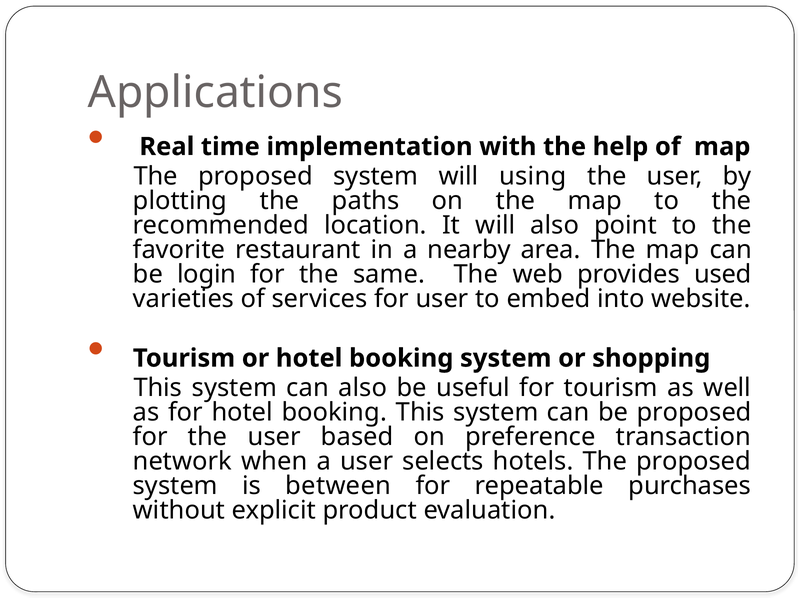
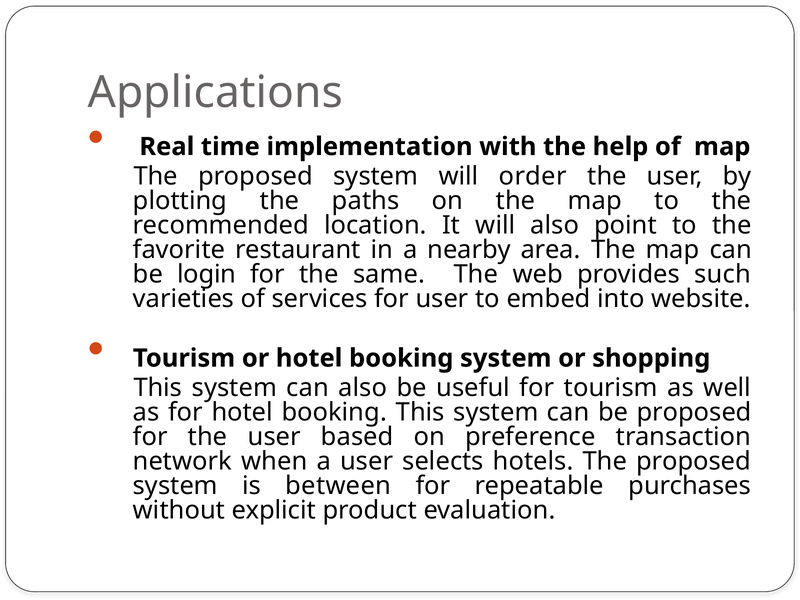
using: using -> order
used: used -> such
